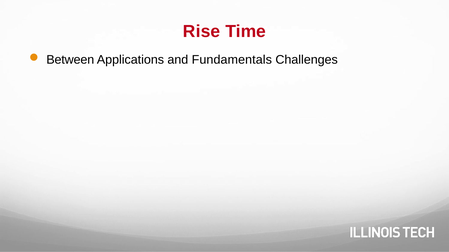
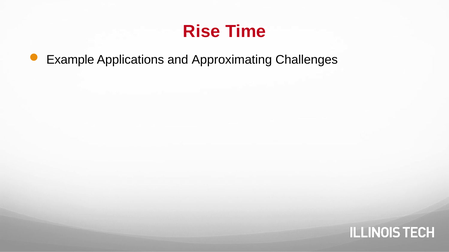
Between: Between -> Example
Fundamentals: Fundamentals -> Approximating
